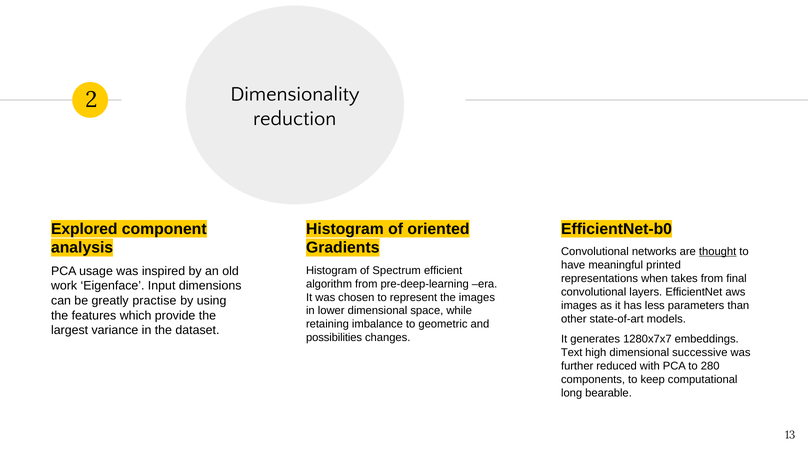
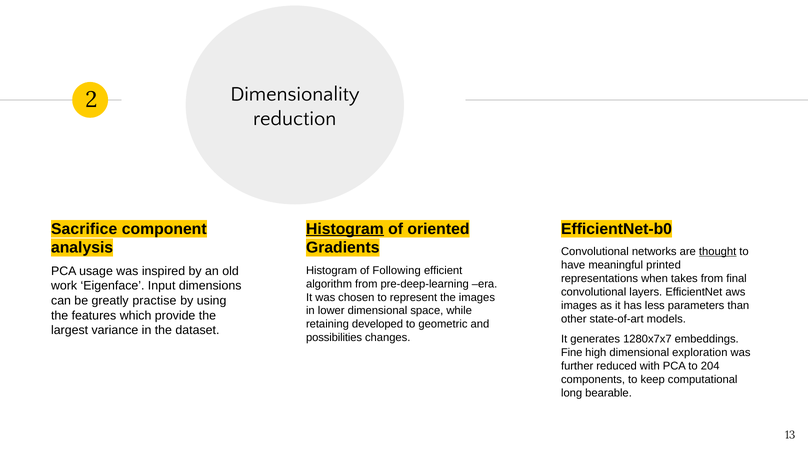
Explored: Explored -> Sacrifice
Histogram at (345, 229) underline: none -> present
Spectrum: Spectrum -> Following
imbalance: imbalance -> developed
Text: Text -> Fine
successive: successive -> exploration
280: 280 -> 204
